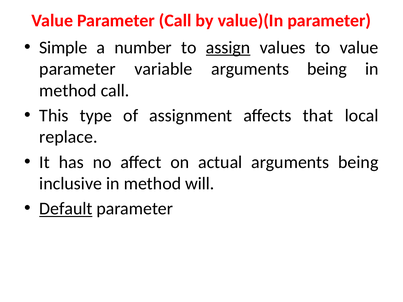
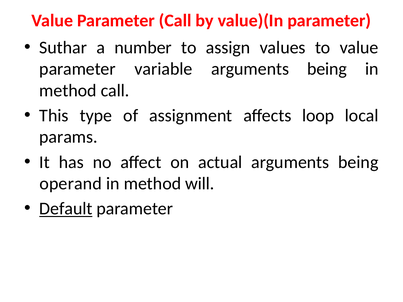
Simple: Simple -> Suthar
assign underline: present -> none
that: that -> loop
replace: replace -> params
inclusive: inclusive -> operand
